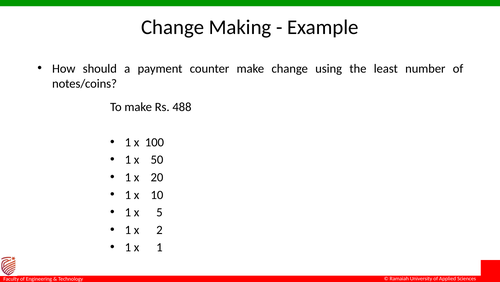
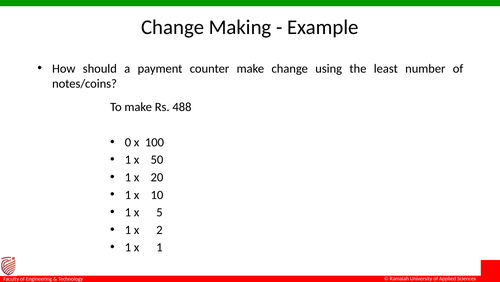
1 at (128, 142): 1 -> 0
